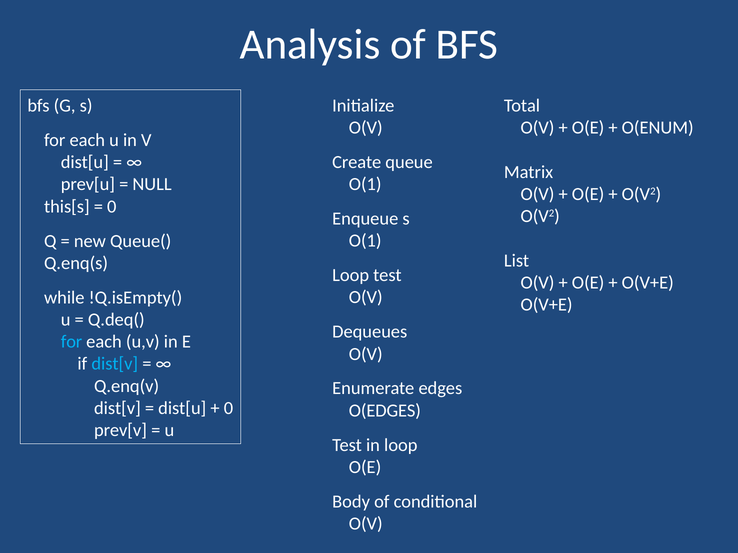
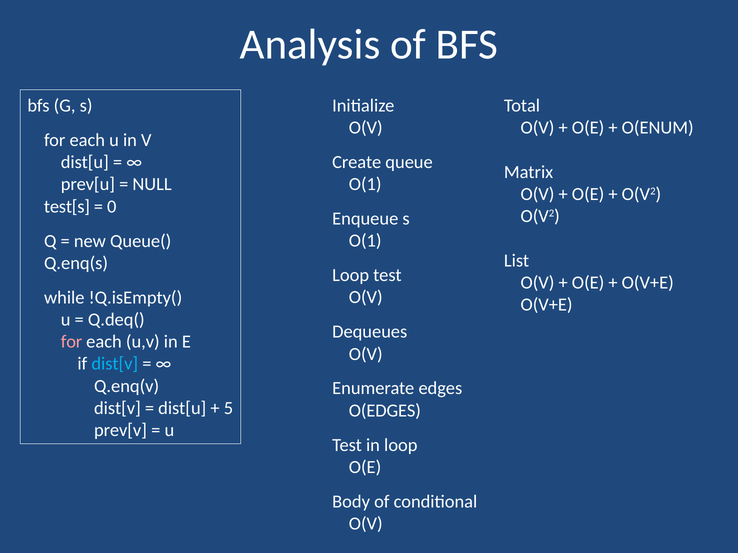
this[s: this[s -> test[s
for at (72, 342) colour: light blue -> pink
0 at (228, 408): 0 -> 5
